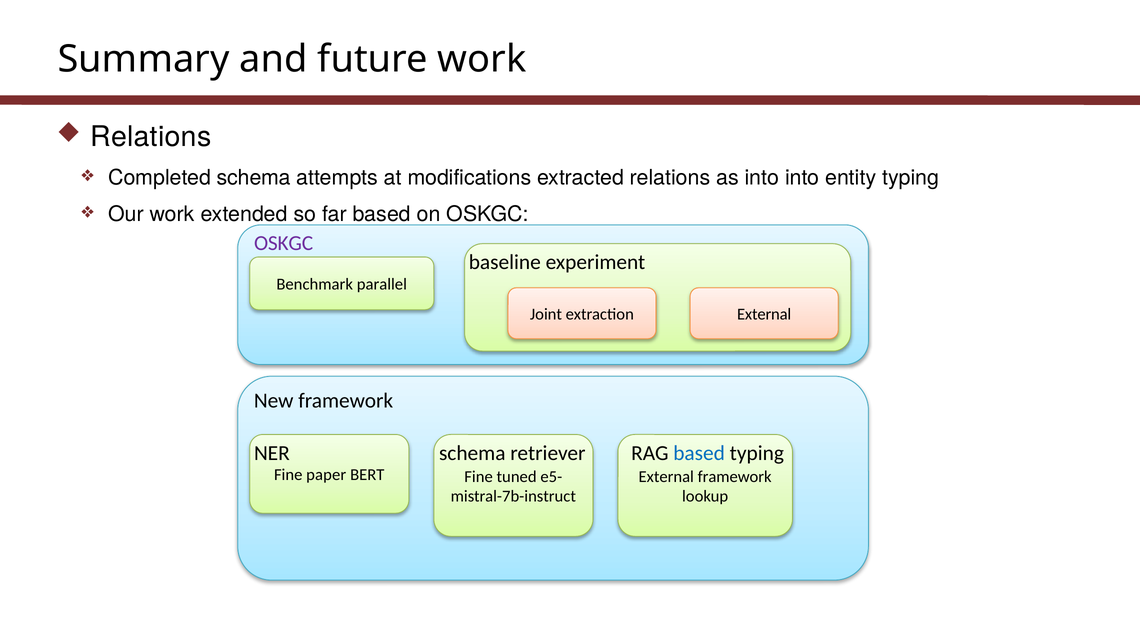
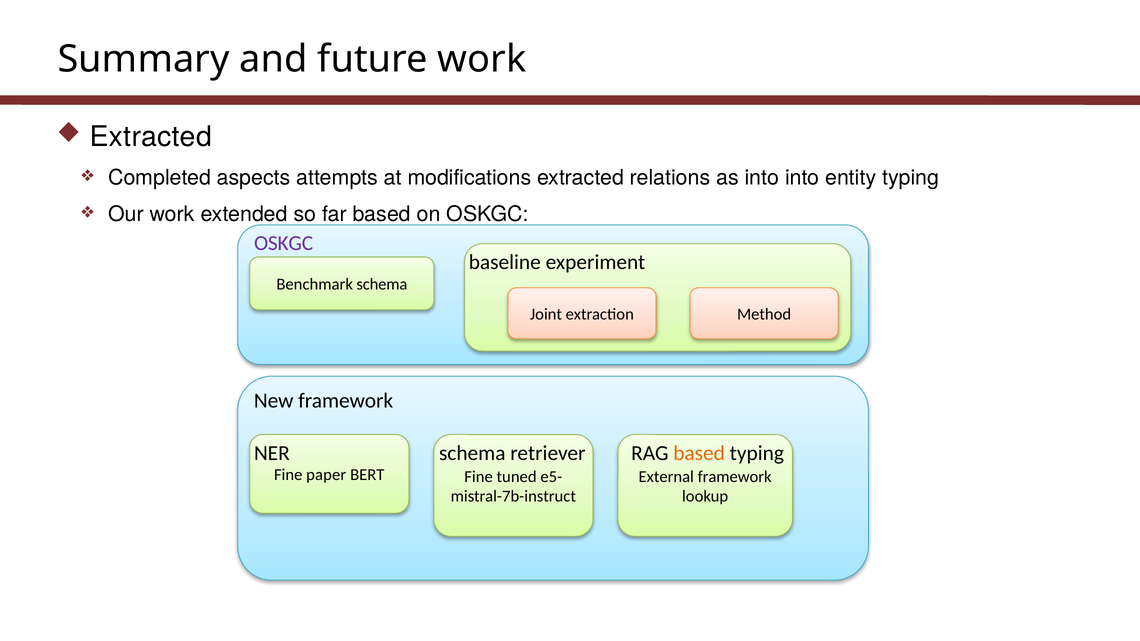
Relations at (151, 137): Relations -> Extracted
Completed schema: schema -> aspects
Benchmark parallel: parallel -> schema
extraction External: External -> Method
based at (699, 453) colour: blue -> orange
